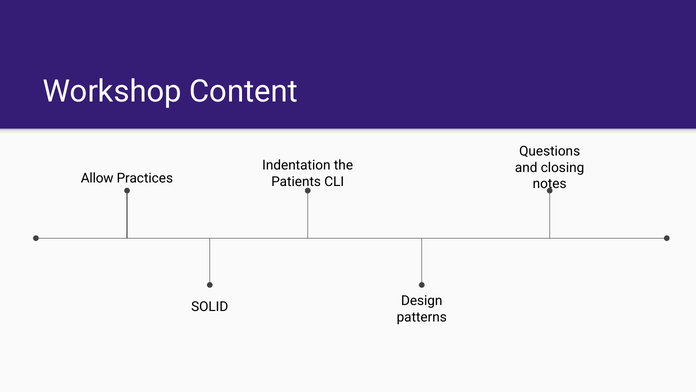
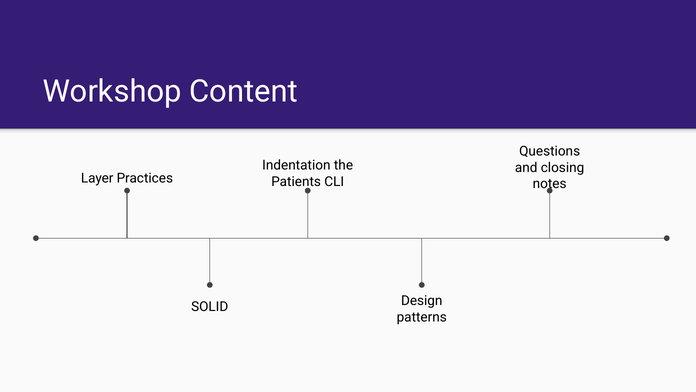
Allow: Allow -> Layer
